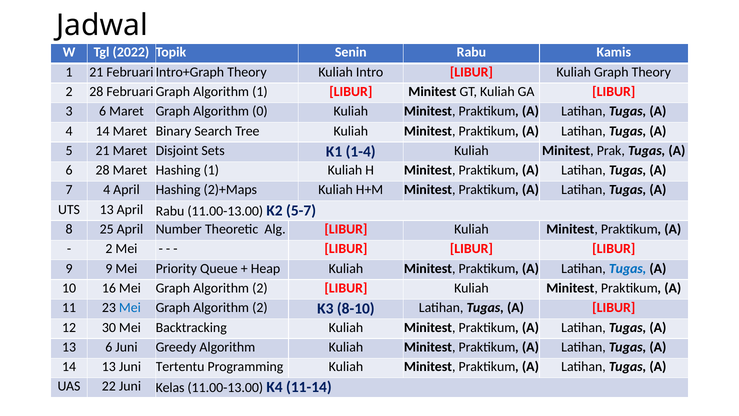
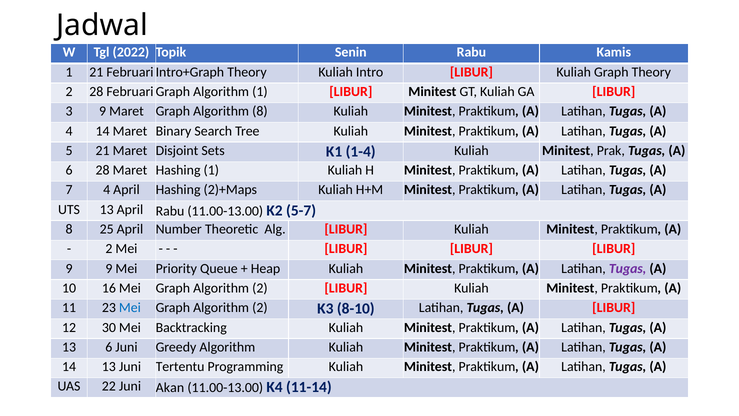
3 6: 6 -> 9
Algorithm 0: 0 -> 8
Tugas at (628, 268) colour: blue -> purple
Kelas: Kelas -> Akan
